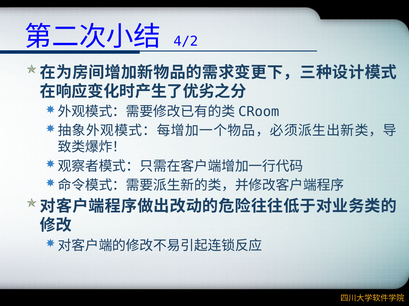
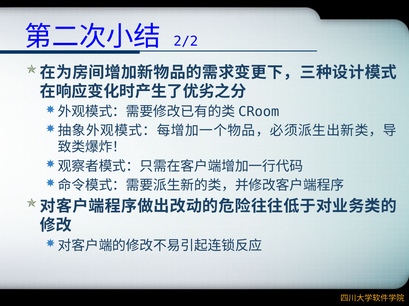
4/2: 4/2 -> 2/2
